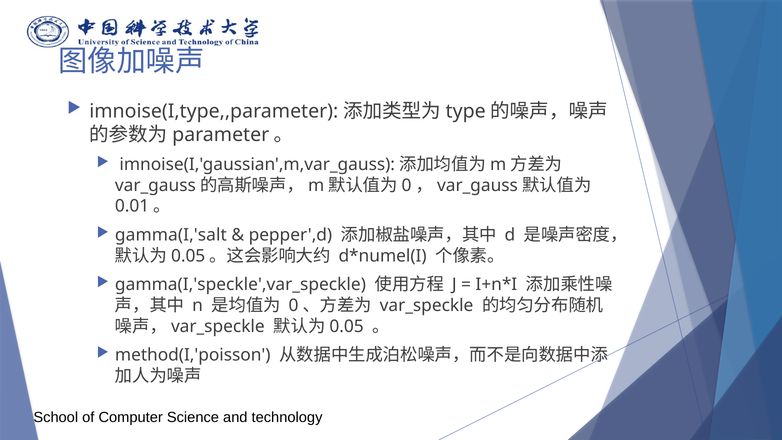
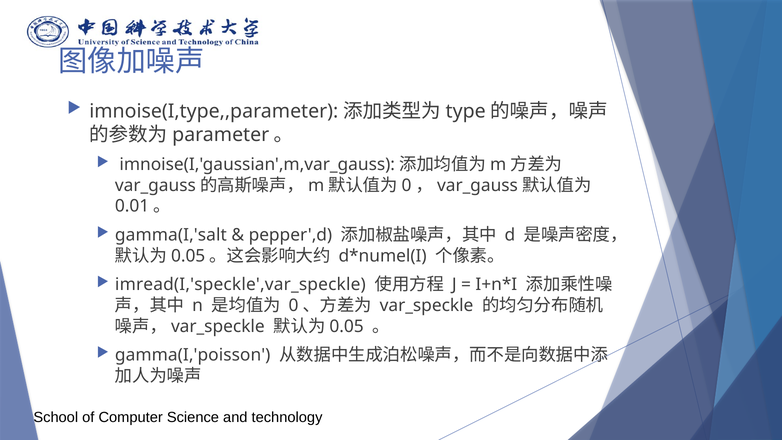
gamma(I,'speckle',var_speckle: gamma(I,'speckle',var_speckle -> imread(I,'speckle',var_speckle
method(I,'poisson: method(I,'poisson -> gamma(I,'poisson
